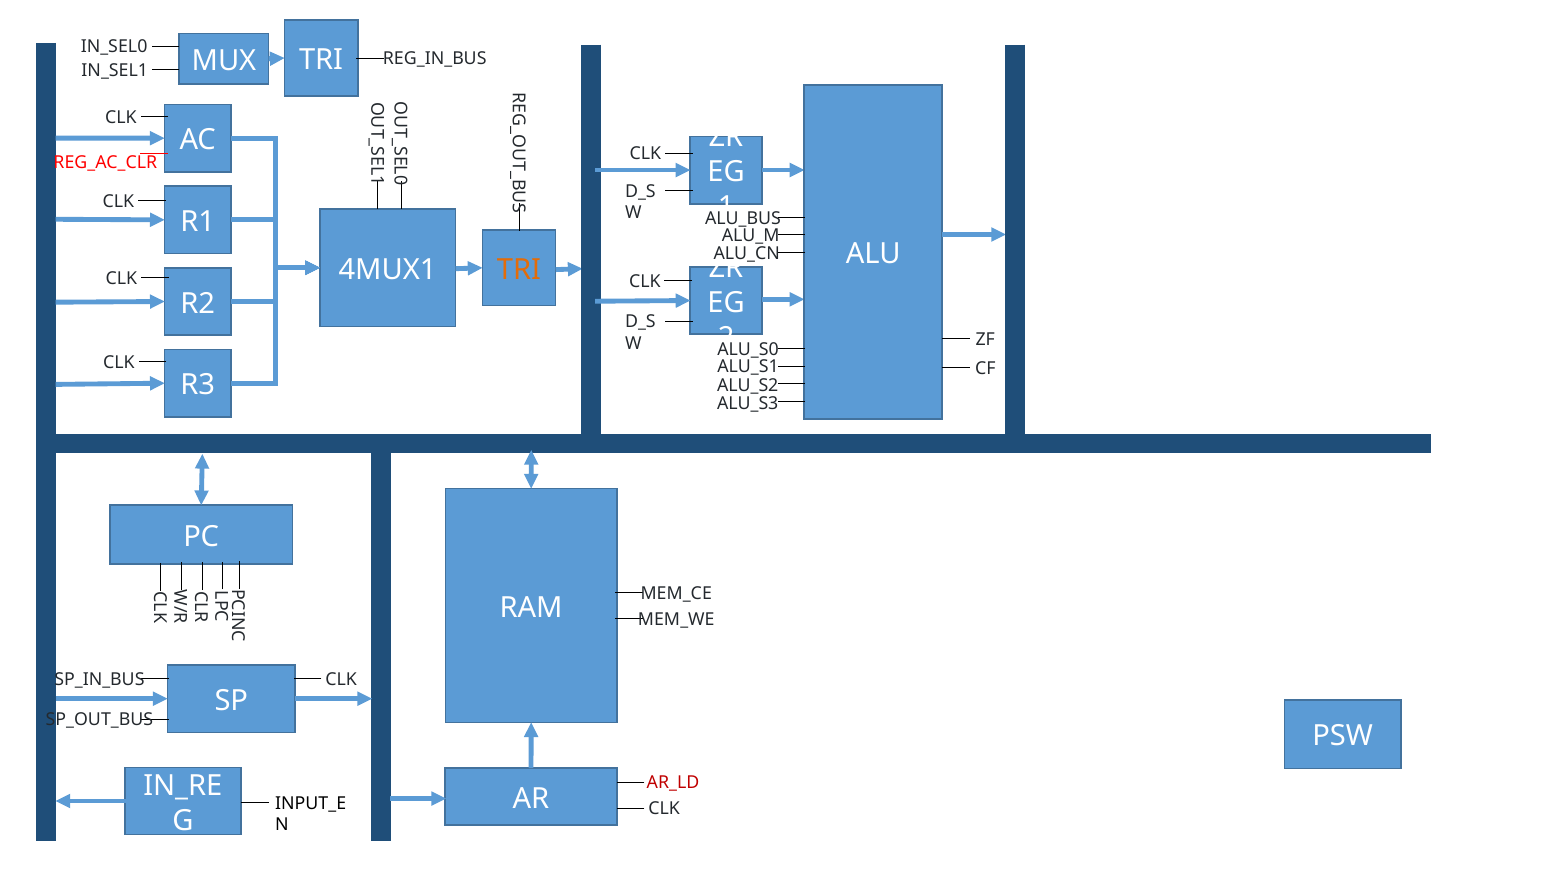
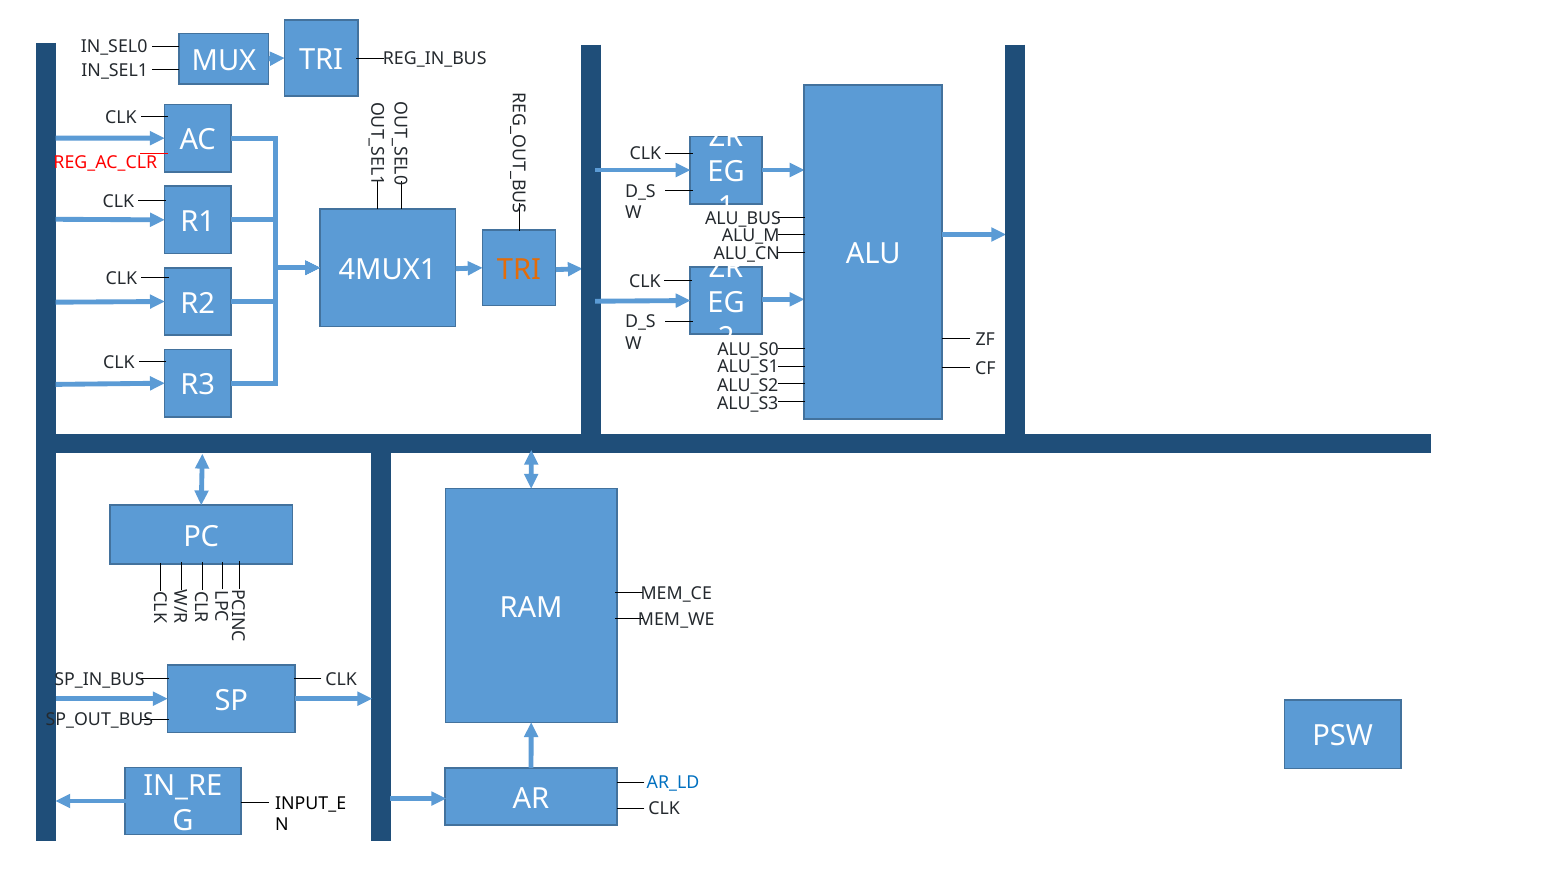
AR_LD colour: red -> blue
